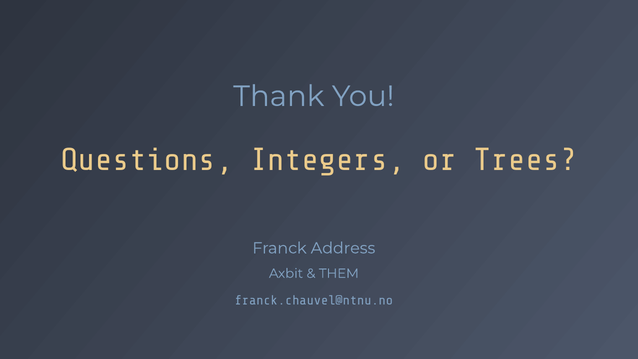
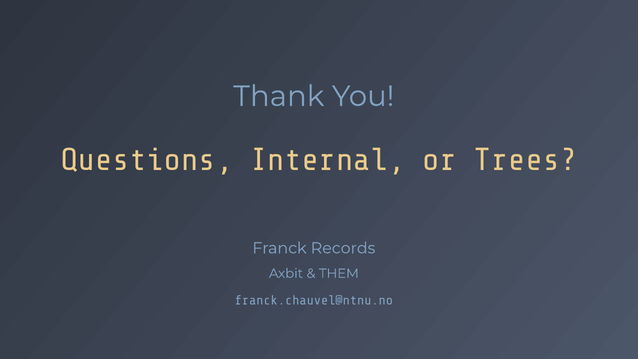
Integers: Integers -> Internal
Address: Address -> Records
